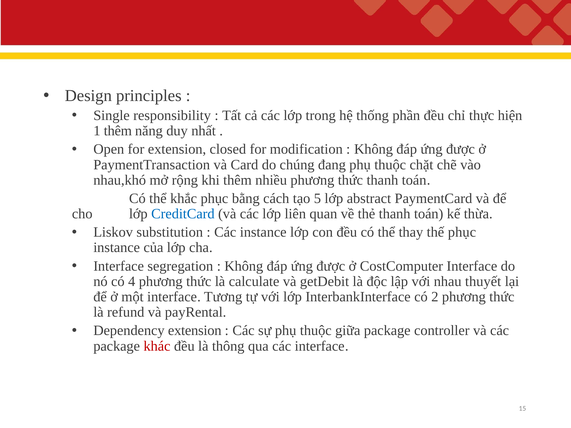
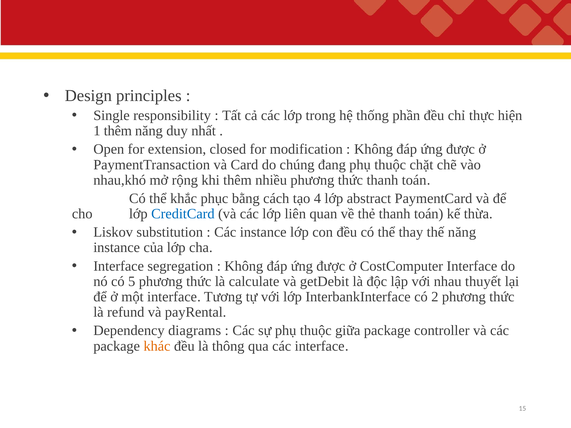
5: 5 -> 4
thế phục: phục -> năng
4: 4 -> 5
Dependency extension: extension -> diagrams
khác colour: red -> orange
